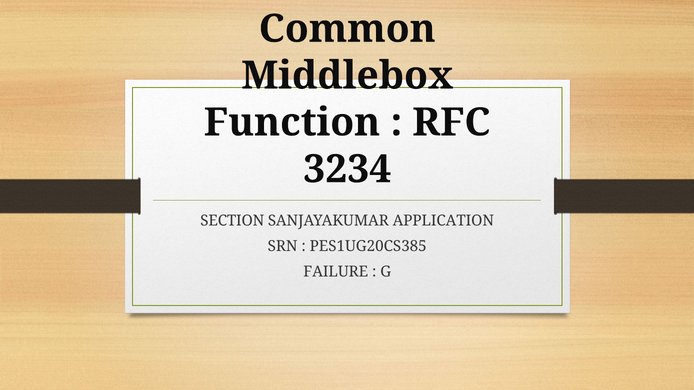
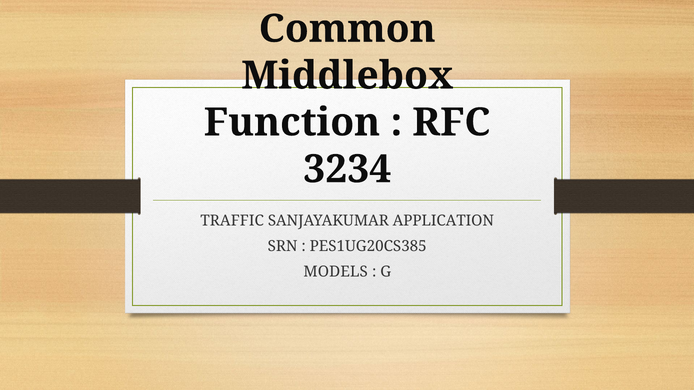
SECTION: SECTION -> TRAFFIC
FAILURE: FAILURE -> MODELS
